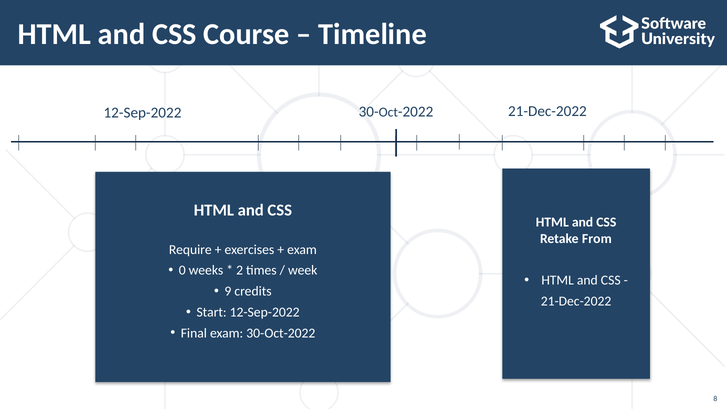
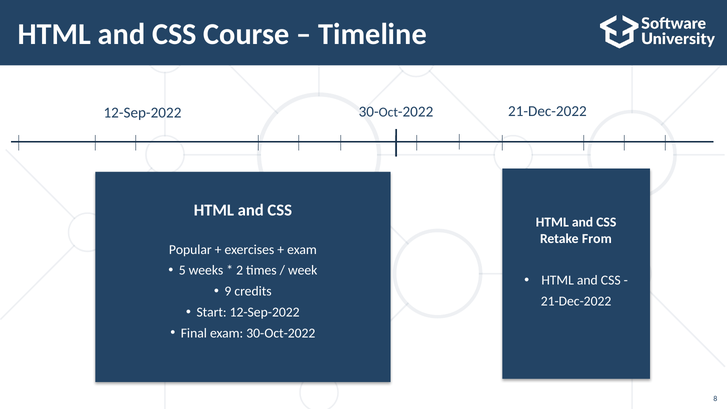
Require: Require -> Popular
0: 0 -> 5
